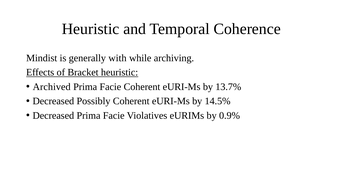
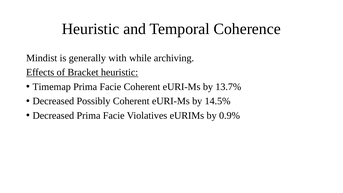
Archived: Archived -> Timemap
